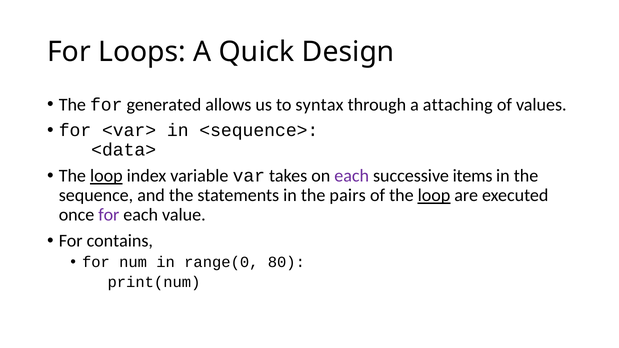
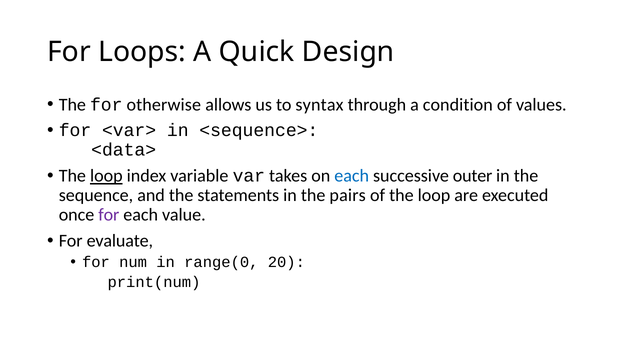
generated: generated -> otherwise
attaching: attaching -> condition
each at (352, 176) colour: purple -> blue
items: items -> outer
loop at (434, 196) underline: present -> none
contains: contains -> evaluate
80: 80 -> 20
